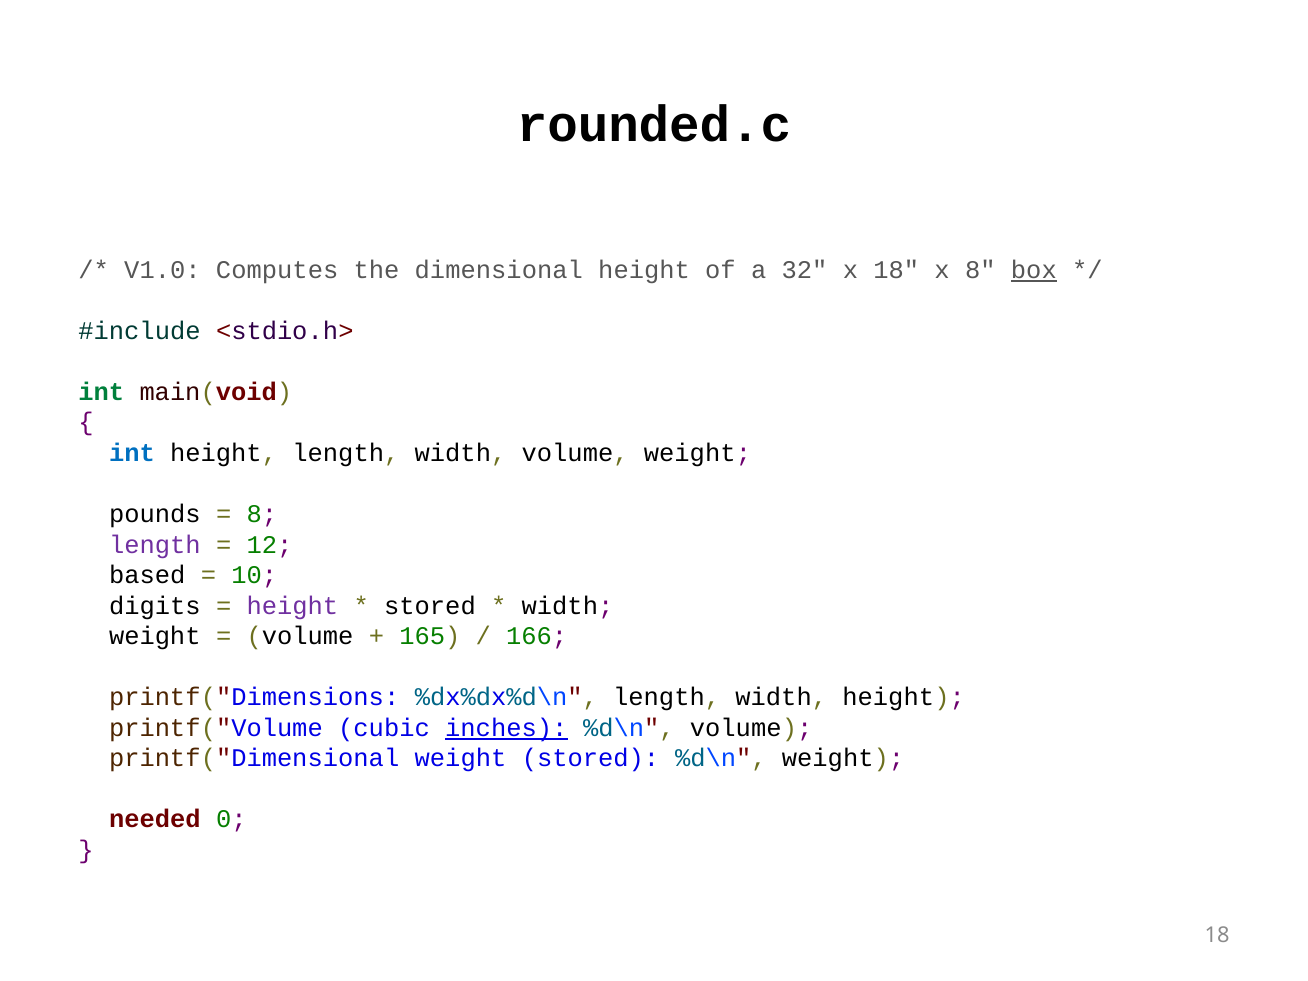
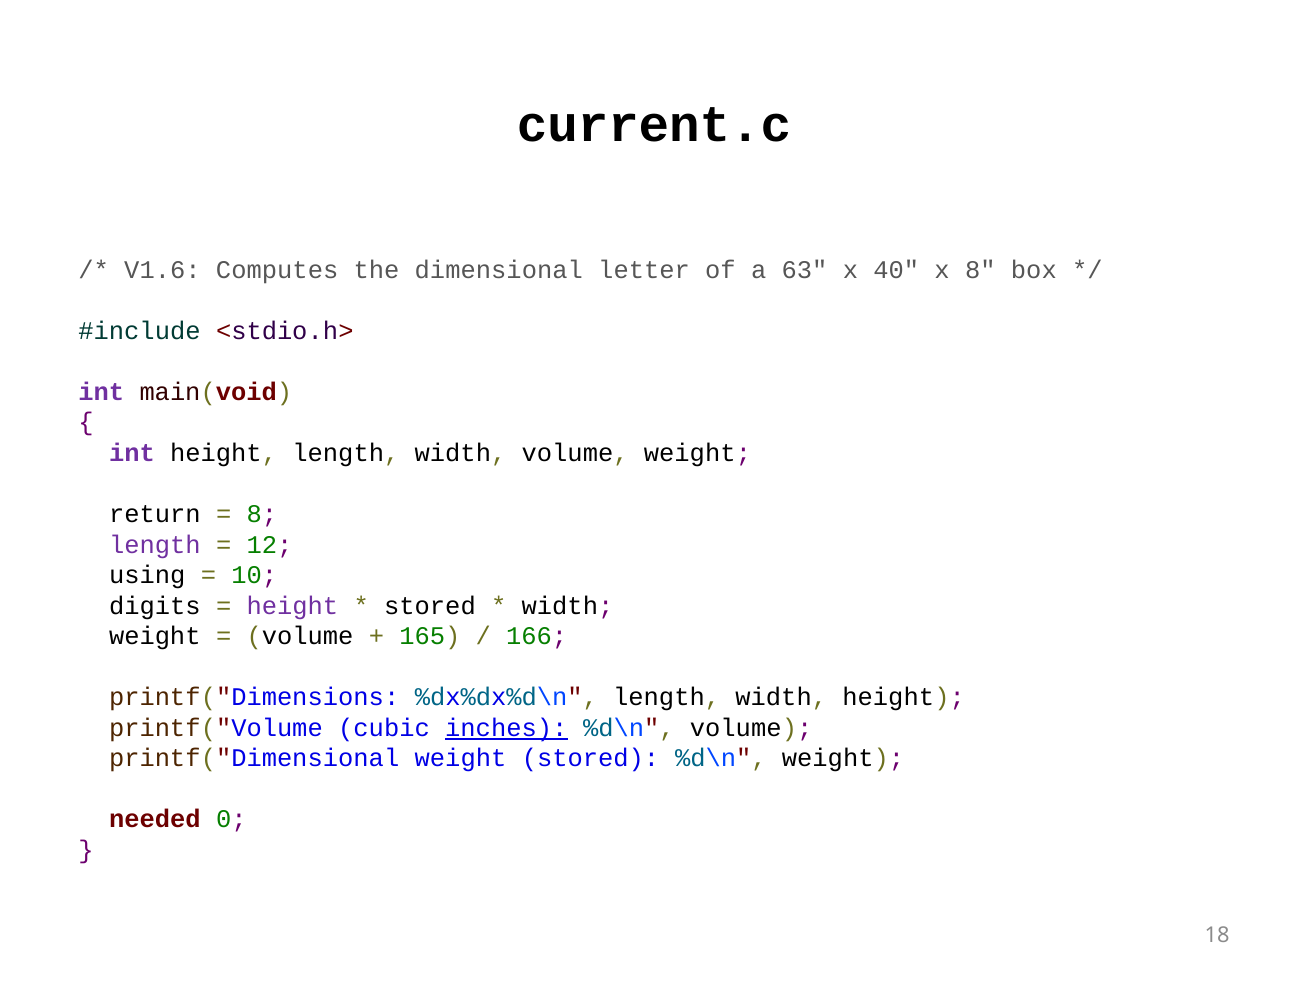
rounded.c: rounded.c -> current.c
V1.0: V1.0 -> V1.6
dimensional height: height -> letter
32: 32 -> 63
x 18: 18 -> 40
box underline: present -> none
int at (101, 392) colour: green -> purple
int at (132, 453) colour: blue -> purple
pounds: pounds -> return
based: based -> using
